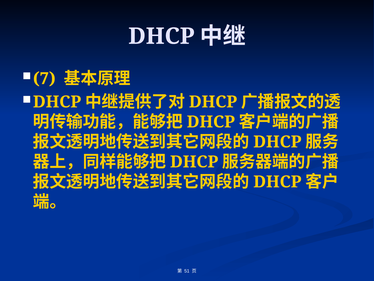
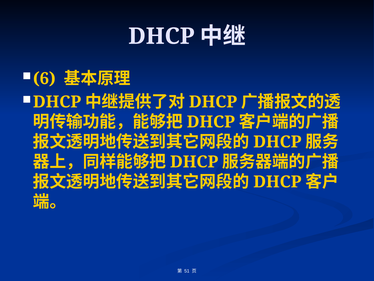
7: 7 -> 6
